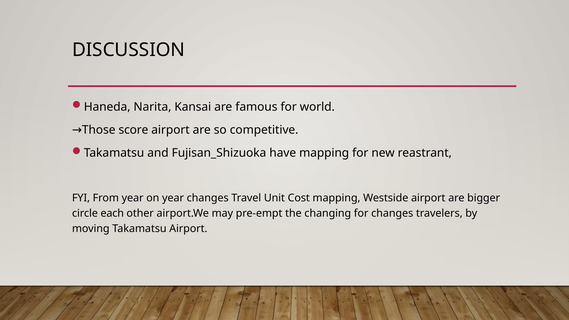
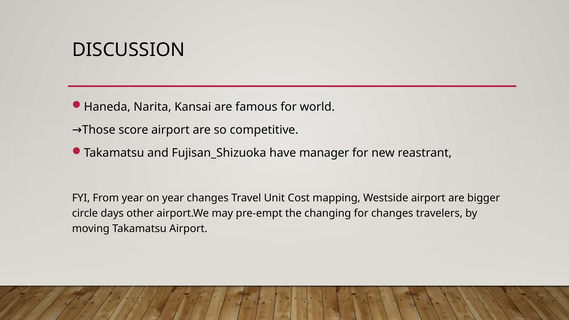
have mapping: mapping -> manager
each: each -> days
